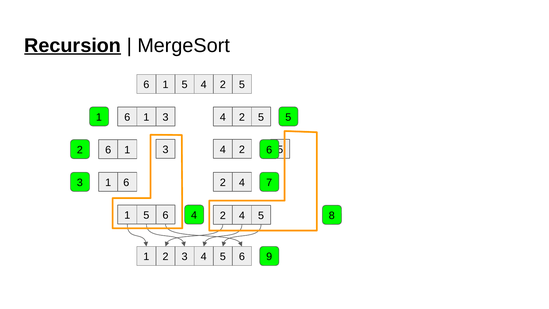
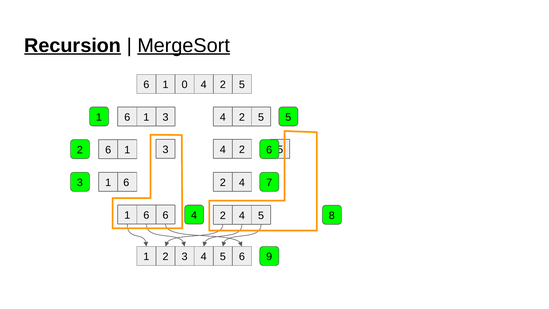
MergeSort underline: none -> present
6 1 5: 5 -> 0
5 at (146, 215): 5 -> 6
